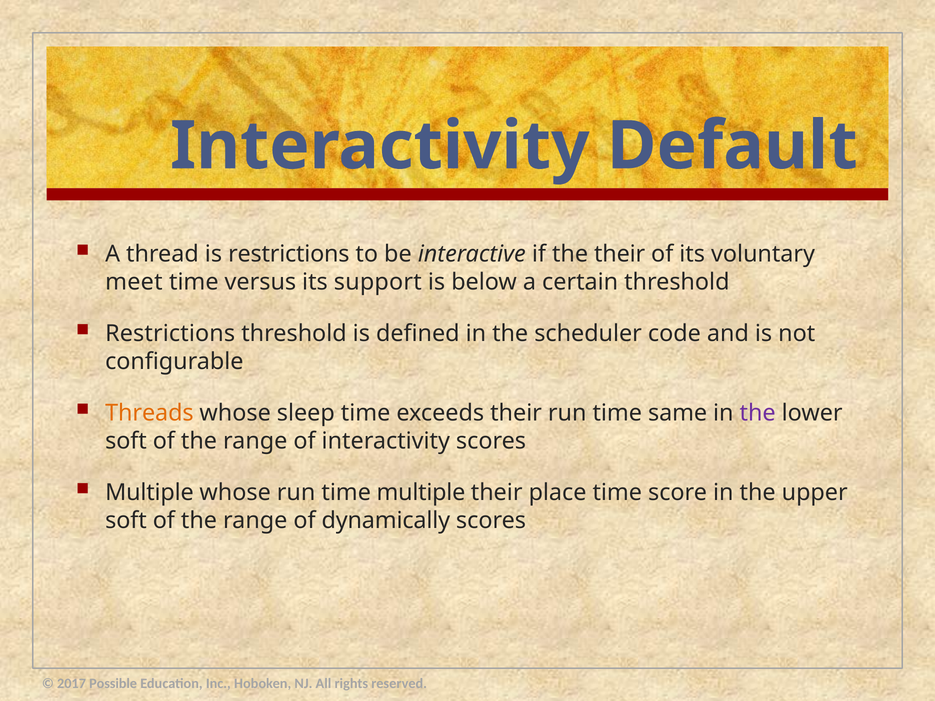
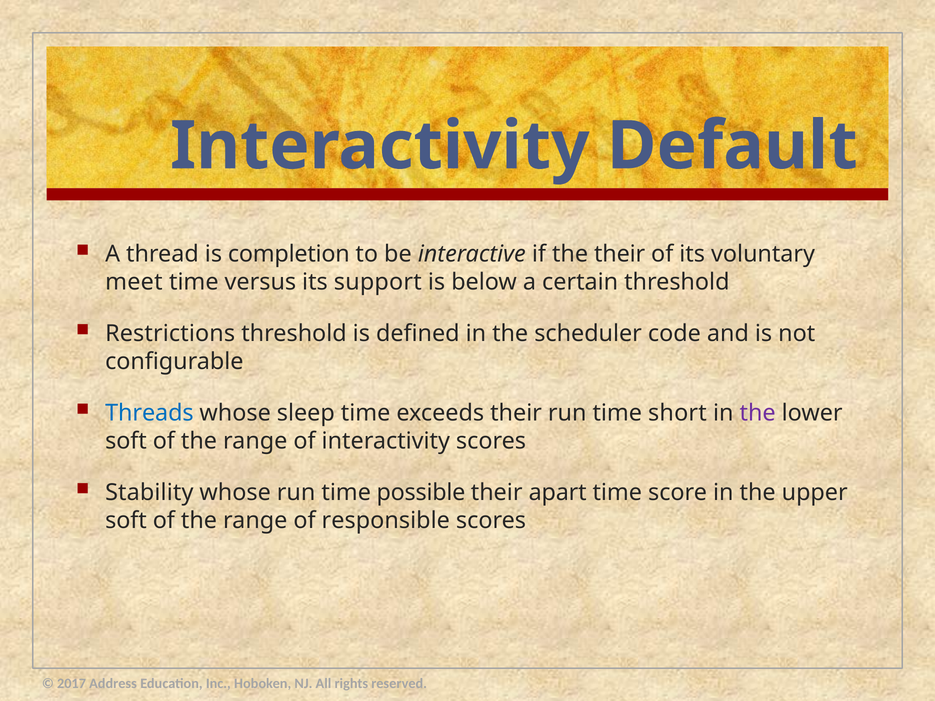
is restrictions: restrictions -> completion
Threads colour: orange -> blue
same: same -> short
Multiple at (149, 493): Multiple -> Stability
time multiple: multiple -> possible
place: place -> apart
dynamically: dynamically -> responsible
Possible: Possible -> Address
